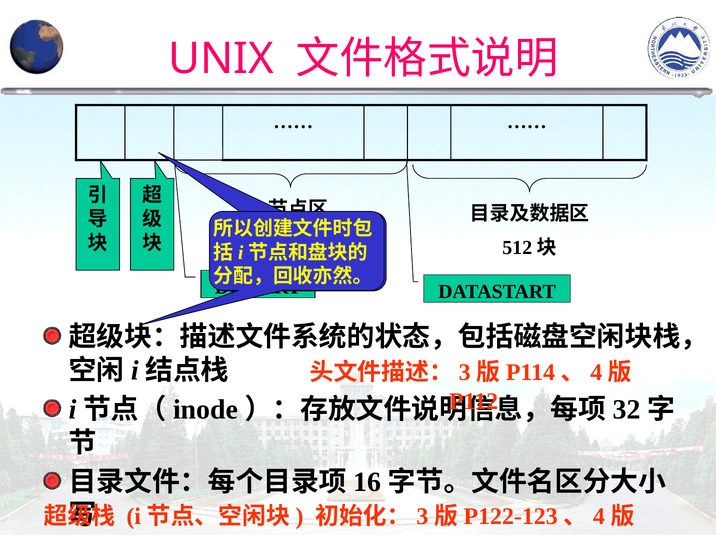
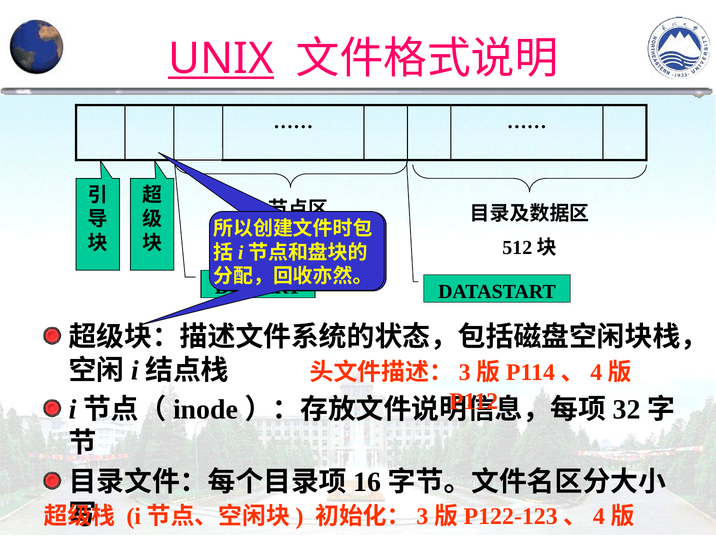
UNIX underline: none -> present
